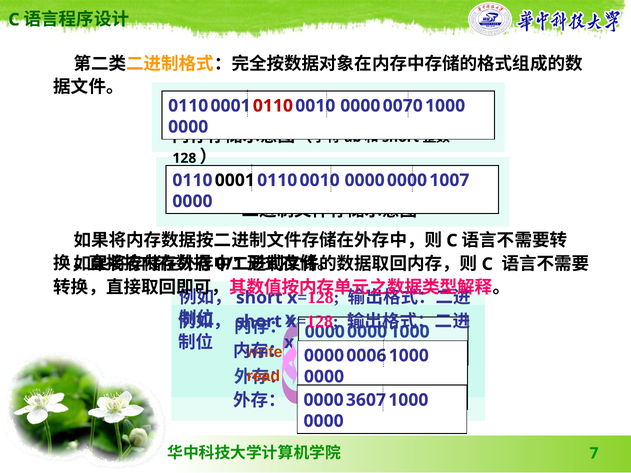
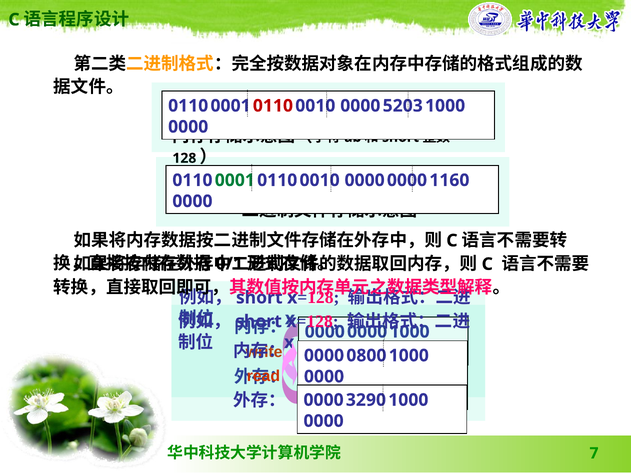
0070: 0070 -> 5203
0001 at (235, 180) colour: black -> green
1007: 1007 -> 1160
0006: 0006 -> 0800
3607: 3607 -> 3290
